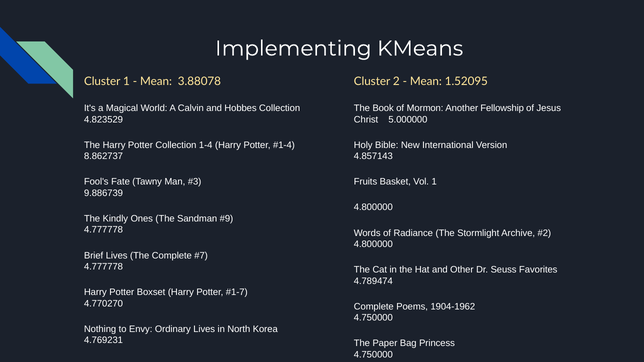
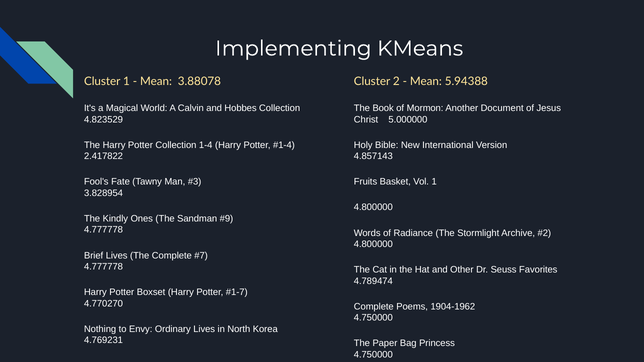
1.52095: 1.52095 -> 5.94388
Fellowship: Fellowship -> Document
8.862737: 8.862737 -> 2.417822
9.886739: 9.886739 -> 3.828954
